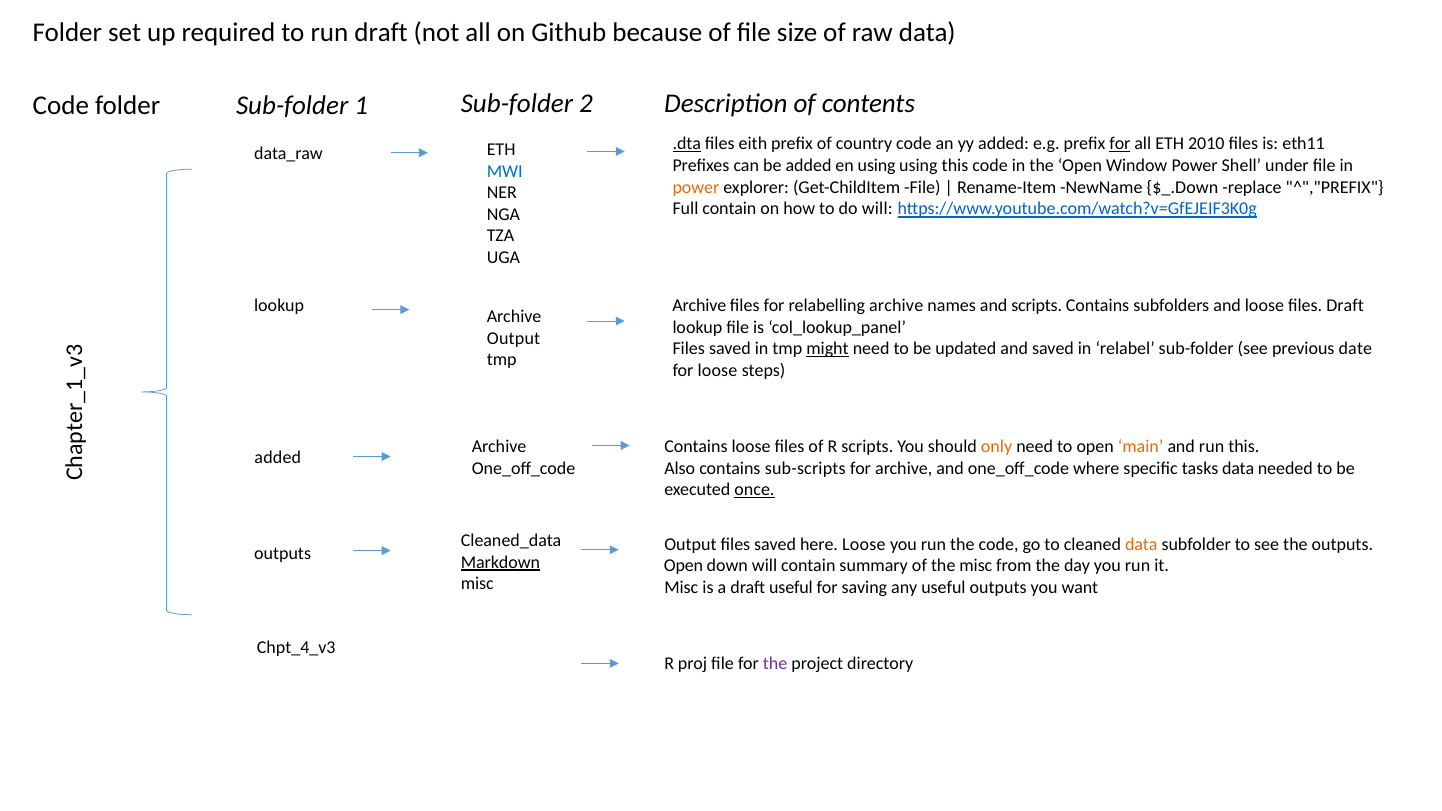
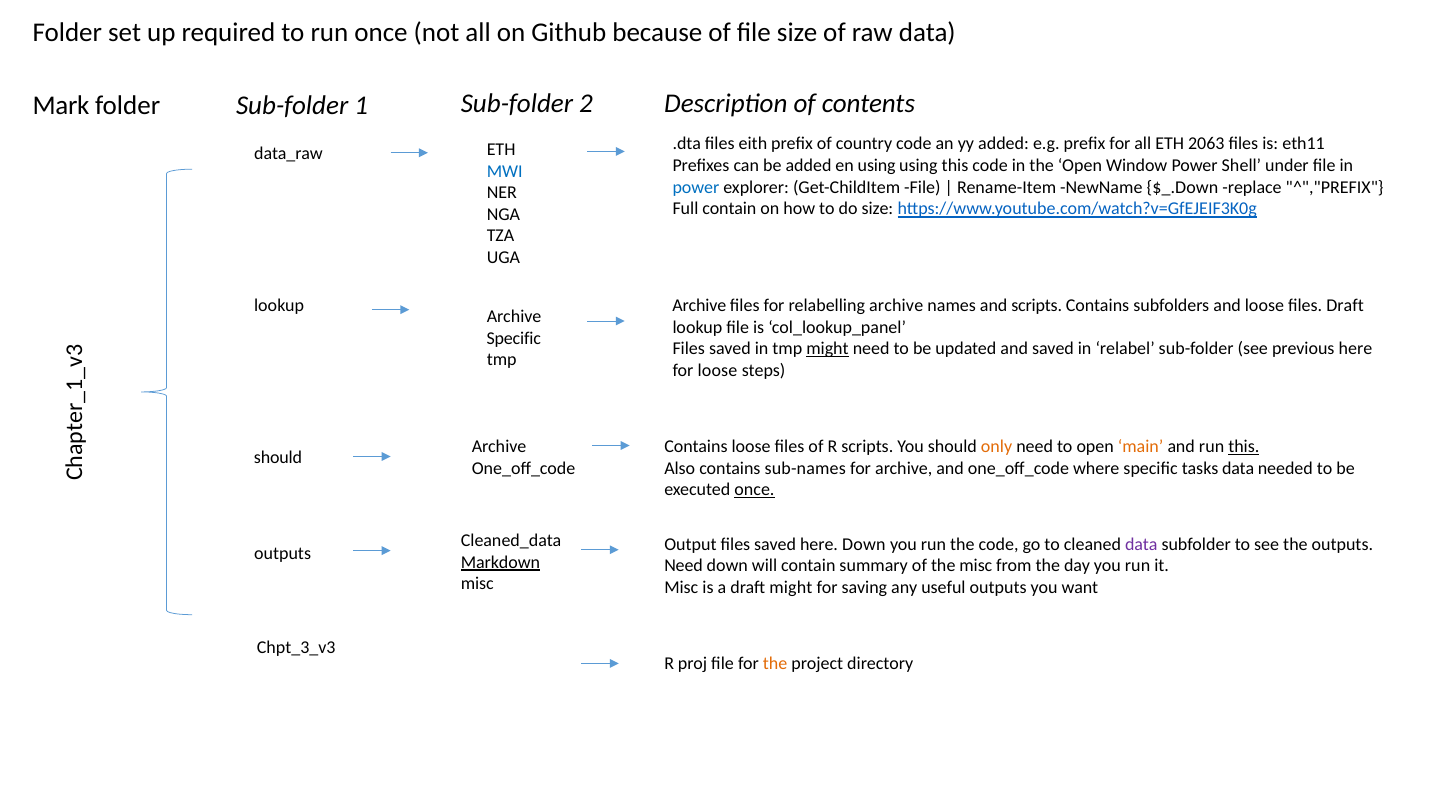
run draft: draft -> once
Code at (61, 105): Code -> Mark
.dta underline: present -> none
for at (1120, 144) underline: present -> none
2010: 2010 -> 2063
power at (696, 187) colour: orange -> blue
do will: will -> size
Output at (514, 338): Output -> Specific
previous date: date -> here
this at (1244, 447) underline: none -> present
added at (278, 458): added -> should
sub-scripts: sub-scripts -> sub-names
here Loose: Loose -> Down
data at (1141, 544) colour: orange -> purple
Open at (684, 566): Open -> Need
draft useful: useful -> might
Chpt_4_v3: Chpt_4_v3 -> Chpt_3_v3
the at (775, 664) colour: purple -> orange
